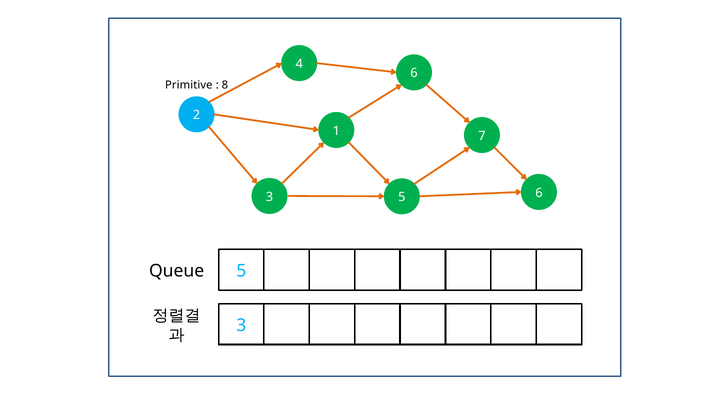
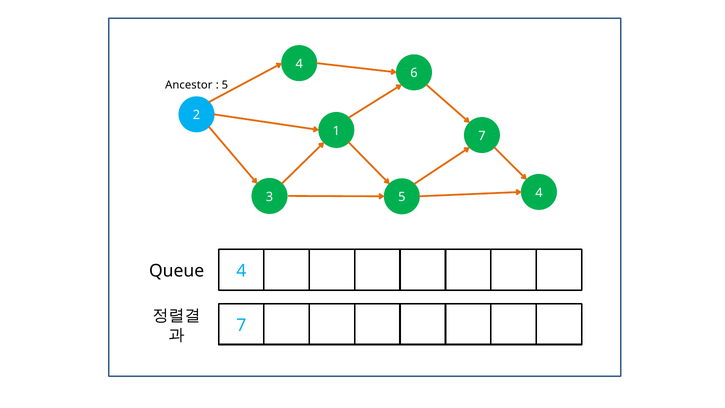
Primitive: Primitive -> Ancestor
8 at (225, 85): 8 -> 5
5 6: 6 -> 4
Queue 5: 5 -> 4
3 at (241, 325): 3 -> 7
